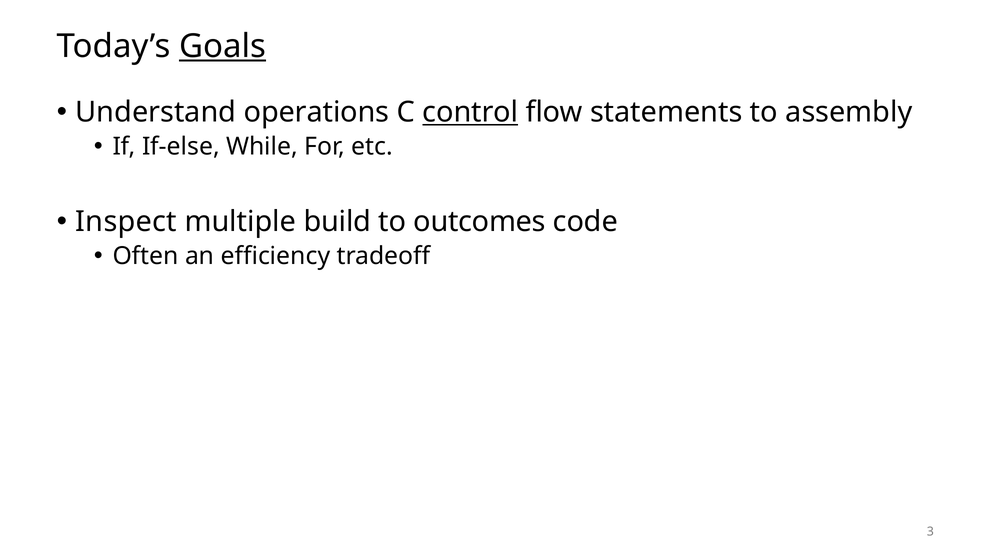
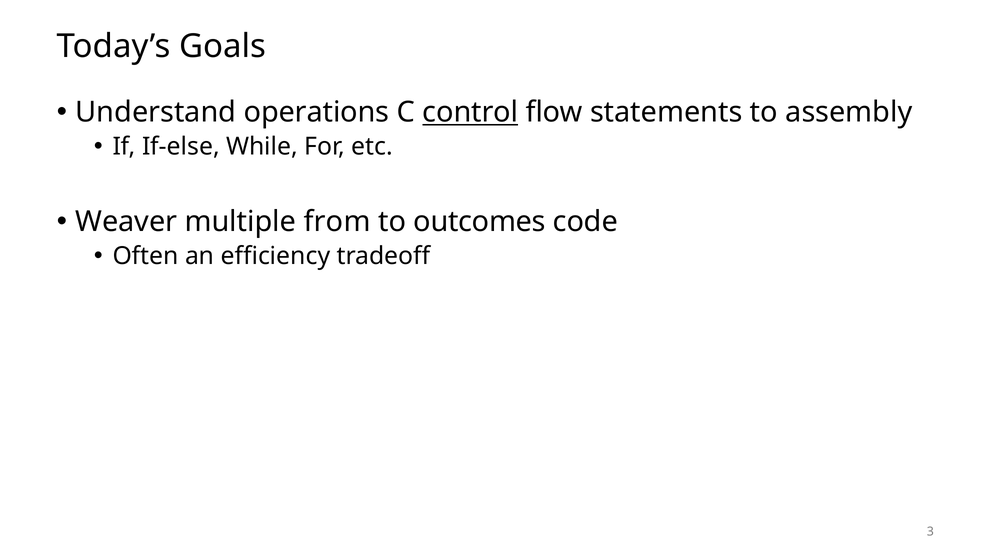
Goals underline: present -> none
Inspect: Inspect -> Weaver
build: build -> from
